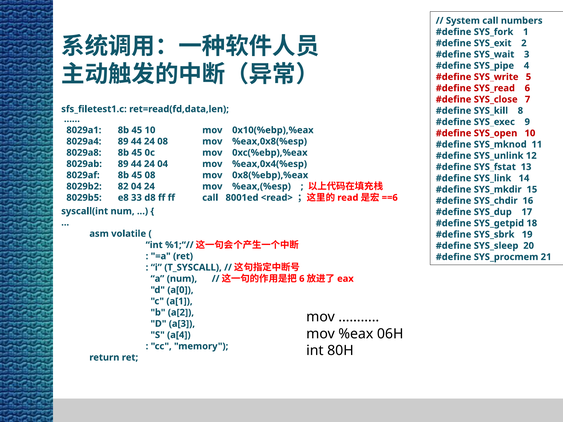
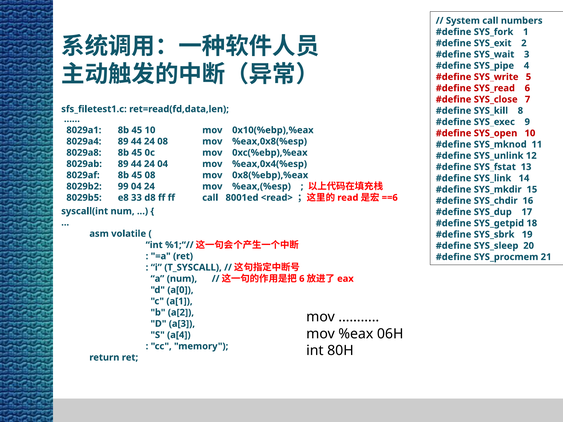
82: 82 -> 99
